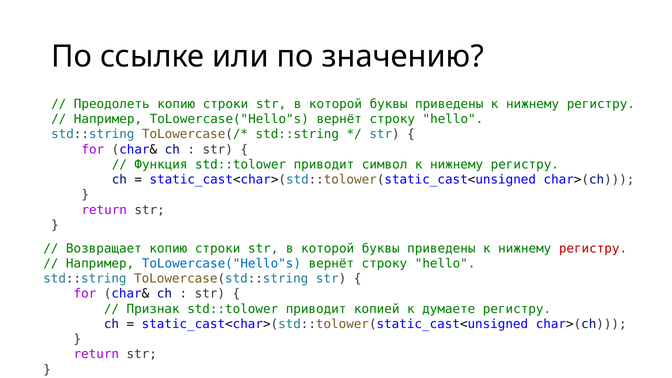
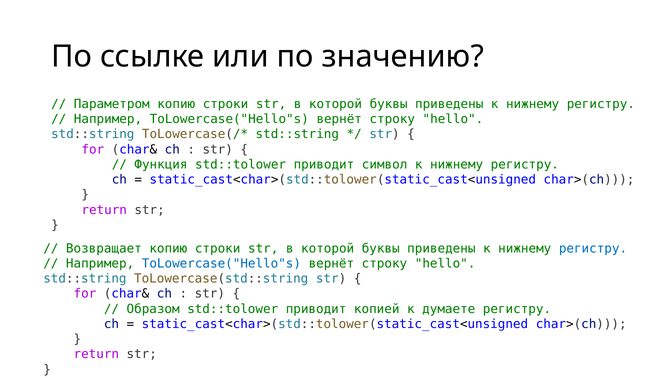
Преодолеть: Преодолеть -> Параметром
регистру at (593, 248) colour: red -> blue
Признак: Признак -> Образом
